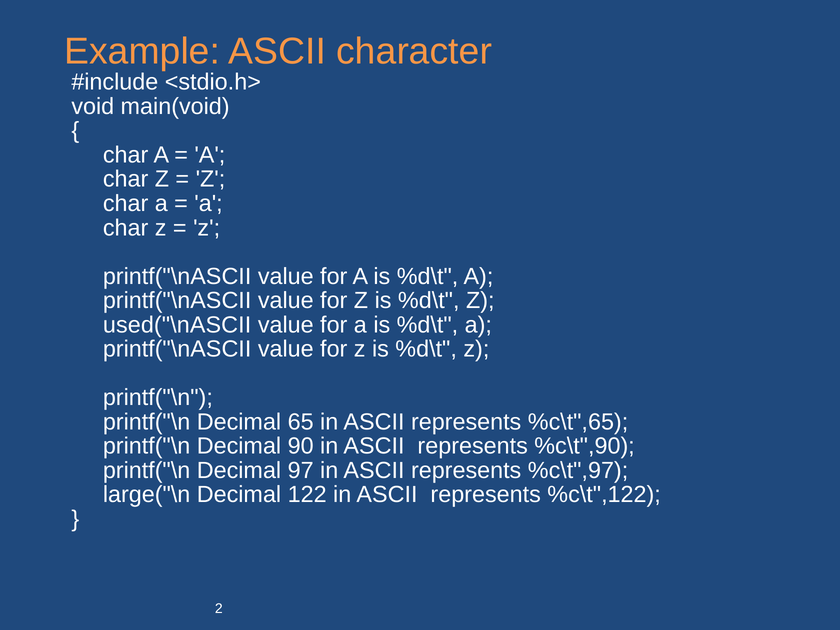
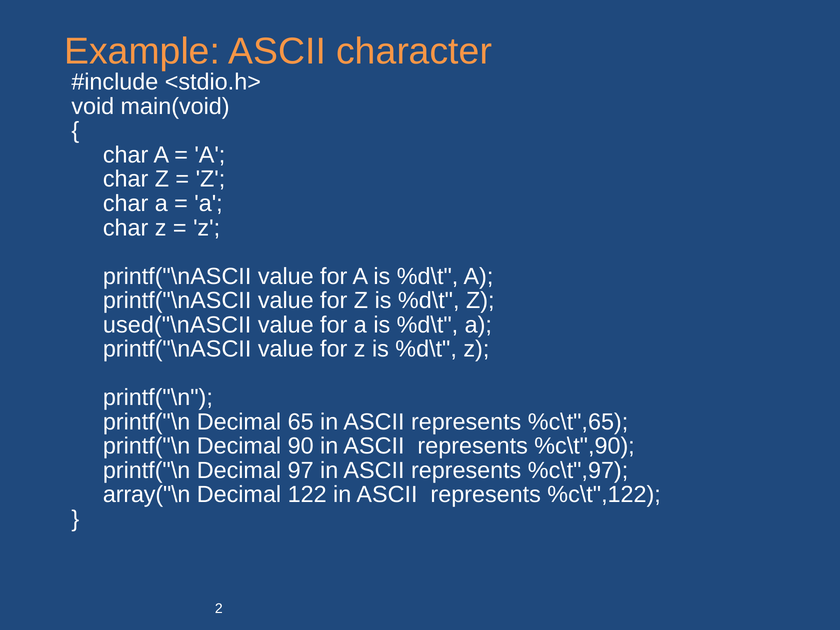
large("\n: large("\n -> array("\n
